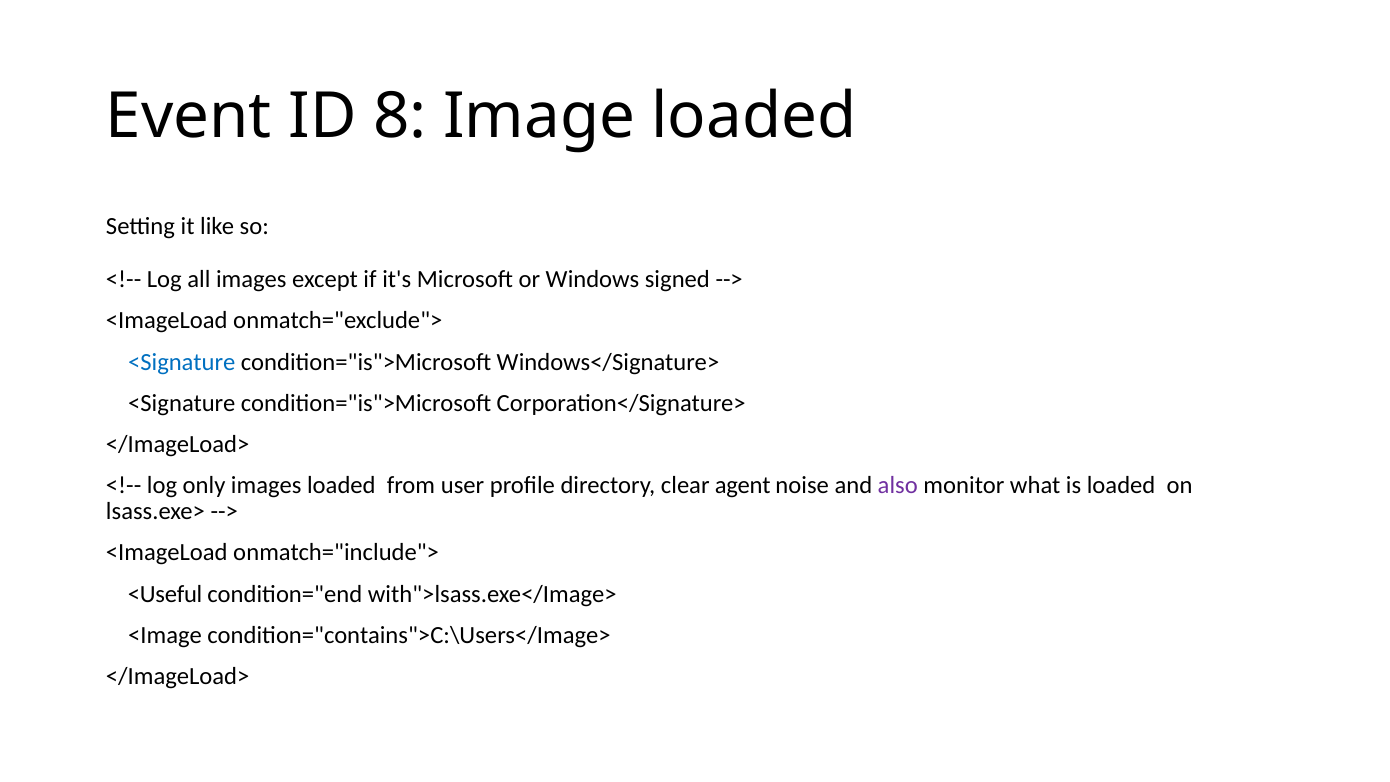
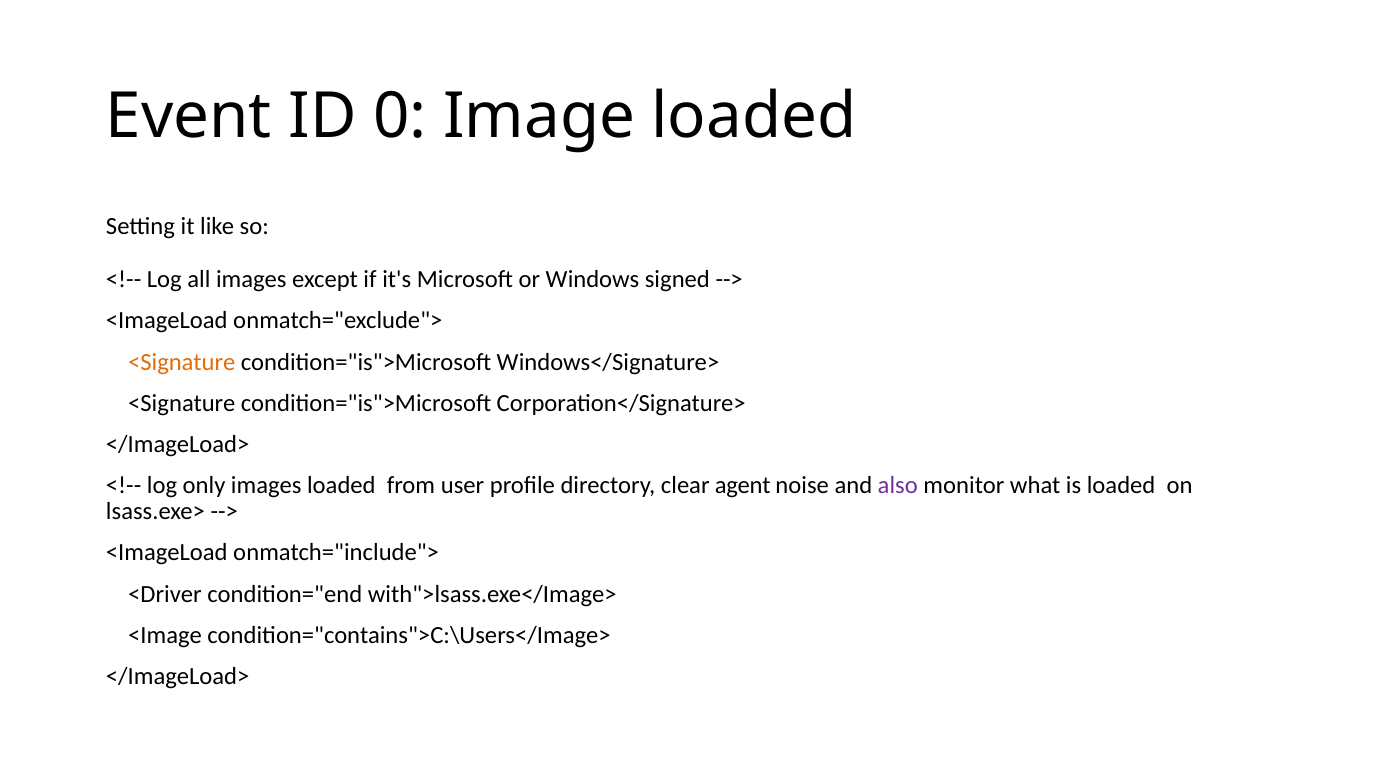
8: 8 -> 0
<Signature at (182, 362) colour: blue -> orange
<Useful: <Useful -> <Driver
